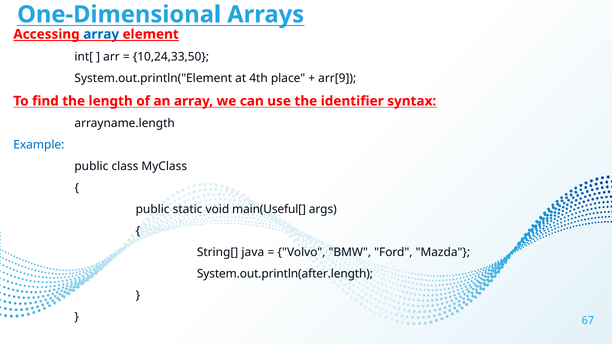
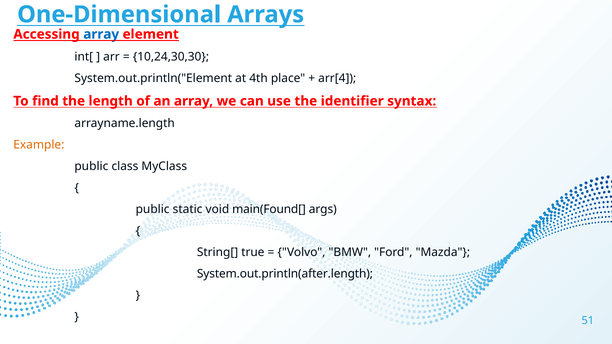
10,24,33,50: 10,24,33,50 -> 10,24,30,30
arr[9: arr[9 -> arr[4
Example colour: blue -> orange
main(Useful[: main(Useful[ -> main(Found[
java: java -> true
67: 67 -> 51
